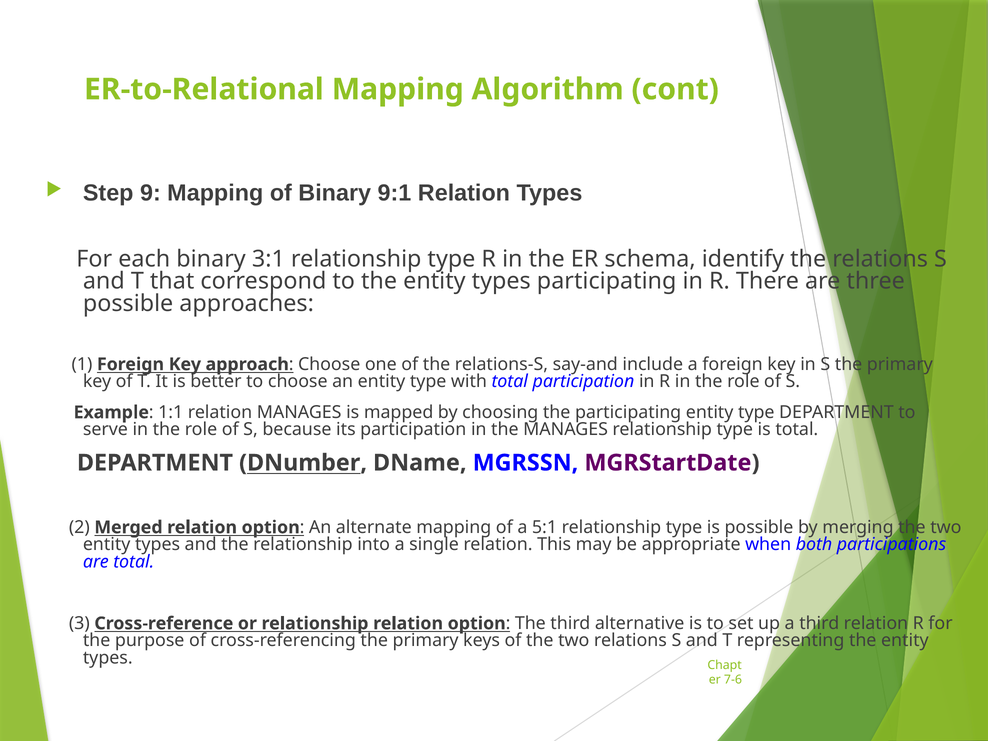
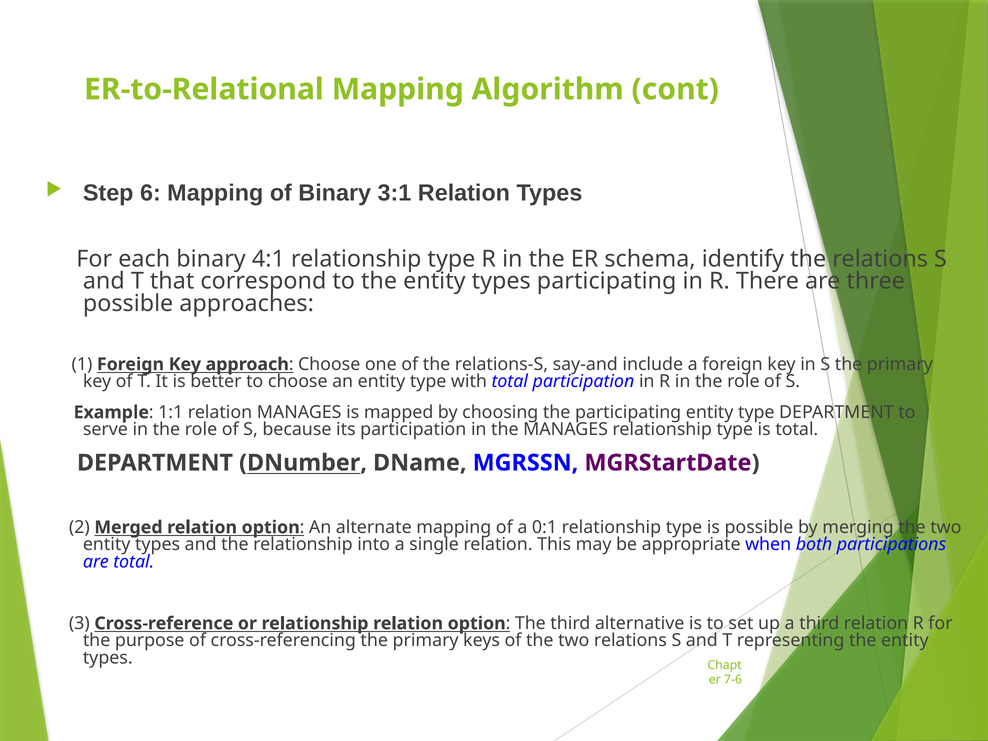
9: 9 -> 6
9:1: 9:1 -> 3:1
3:1: 3:1 -> 4:1
5:1: 5:1 -> 0:1
